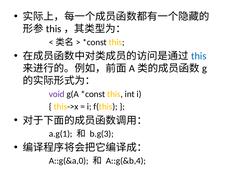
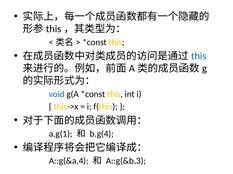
void colour: purple -> blue
b.g(3: b.g(3 -> b.g(4
A::g(&a,0: A::g(&a,0 -> A::g(&a,4
A::g(&b,4: A::g(&b,4 -> A::g(&b,3
